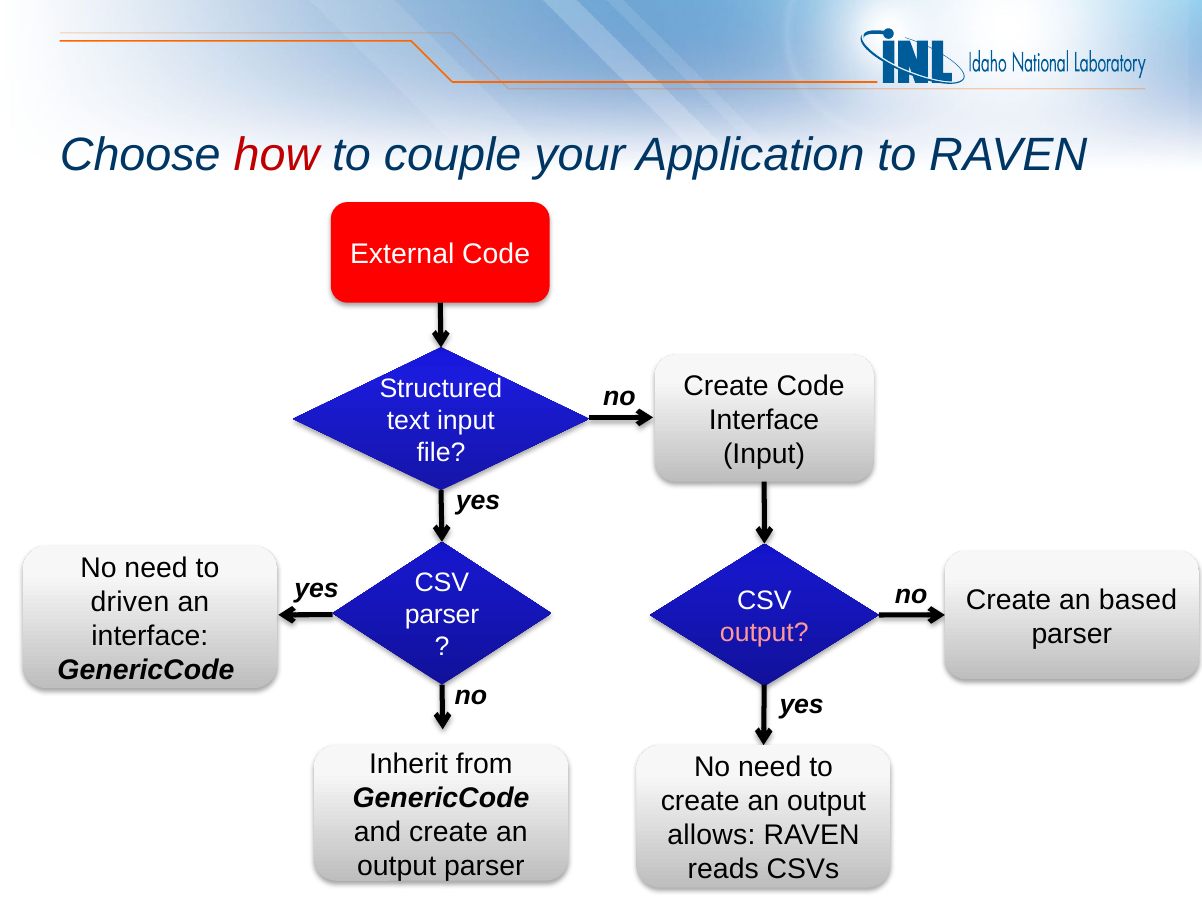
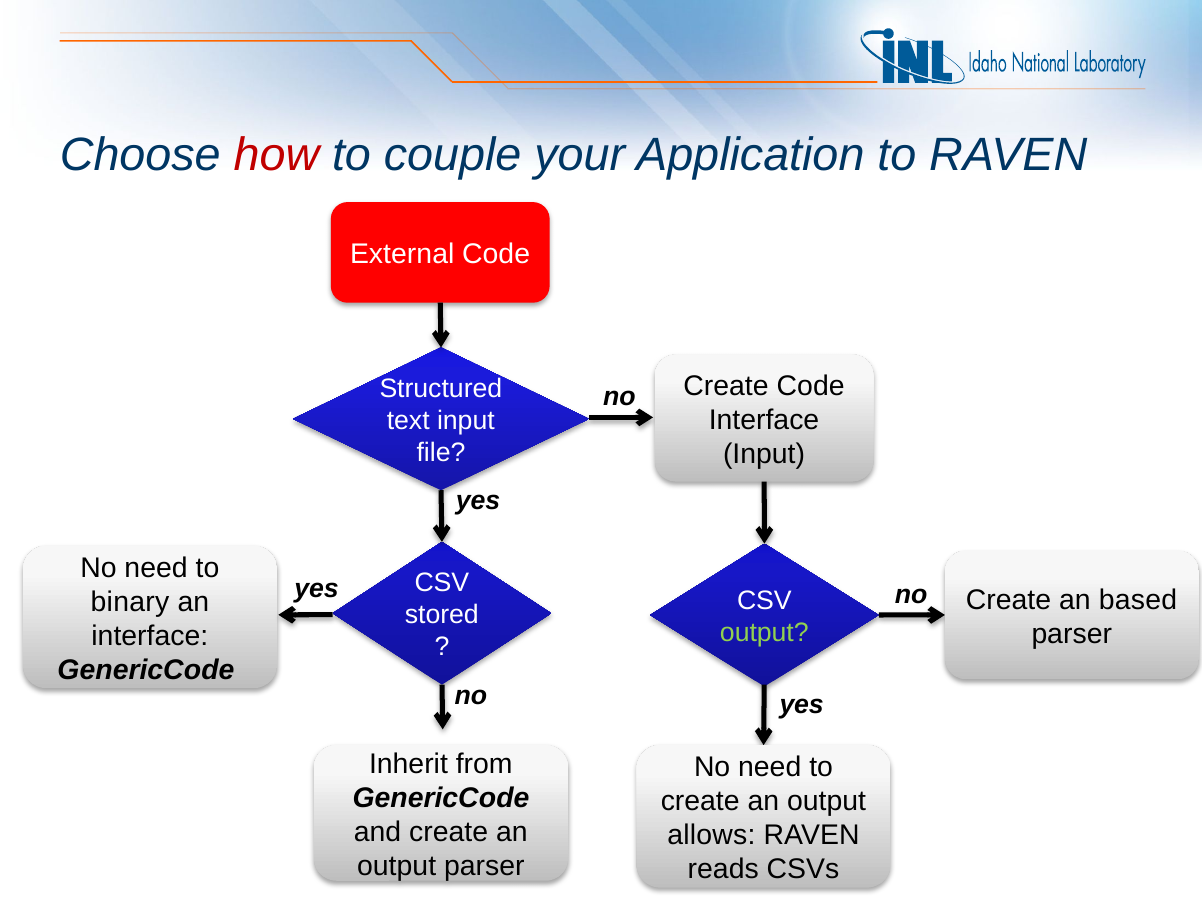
driven: driven -> binary
parser at (442, 615): parser -> stored
output at (764, 633) colour: pink -> light green
